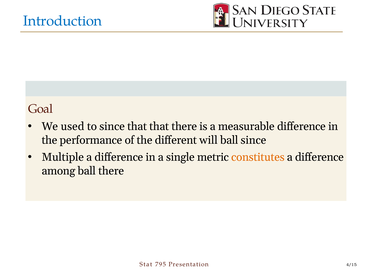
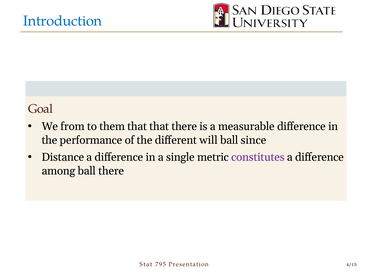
used: used -> from
to since: since -> them
Multiple: Multiple -> Distance
constitutes colour: orange -> purple
